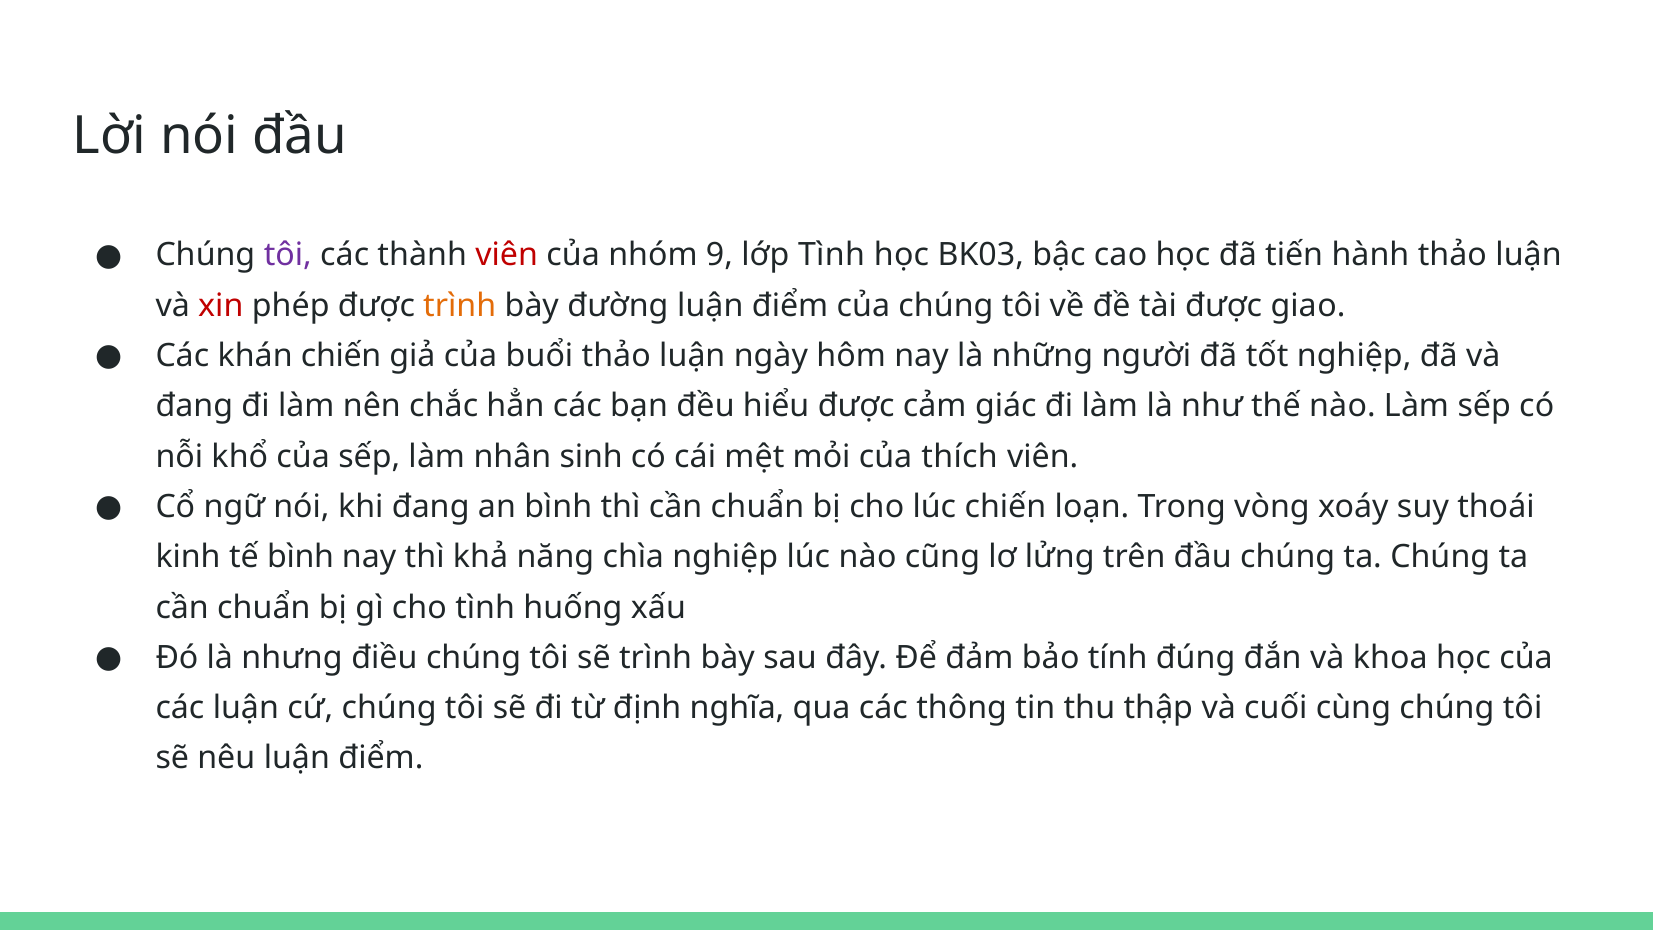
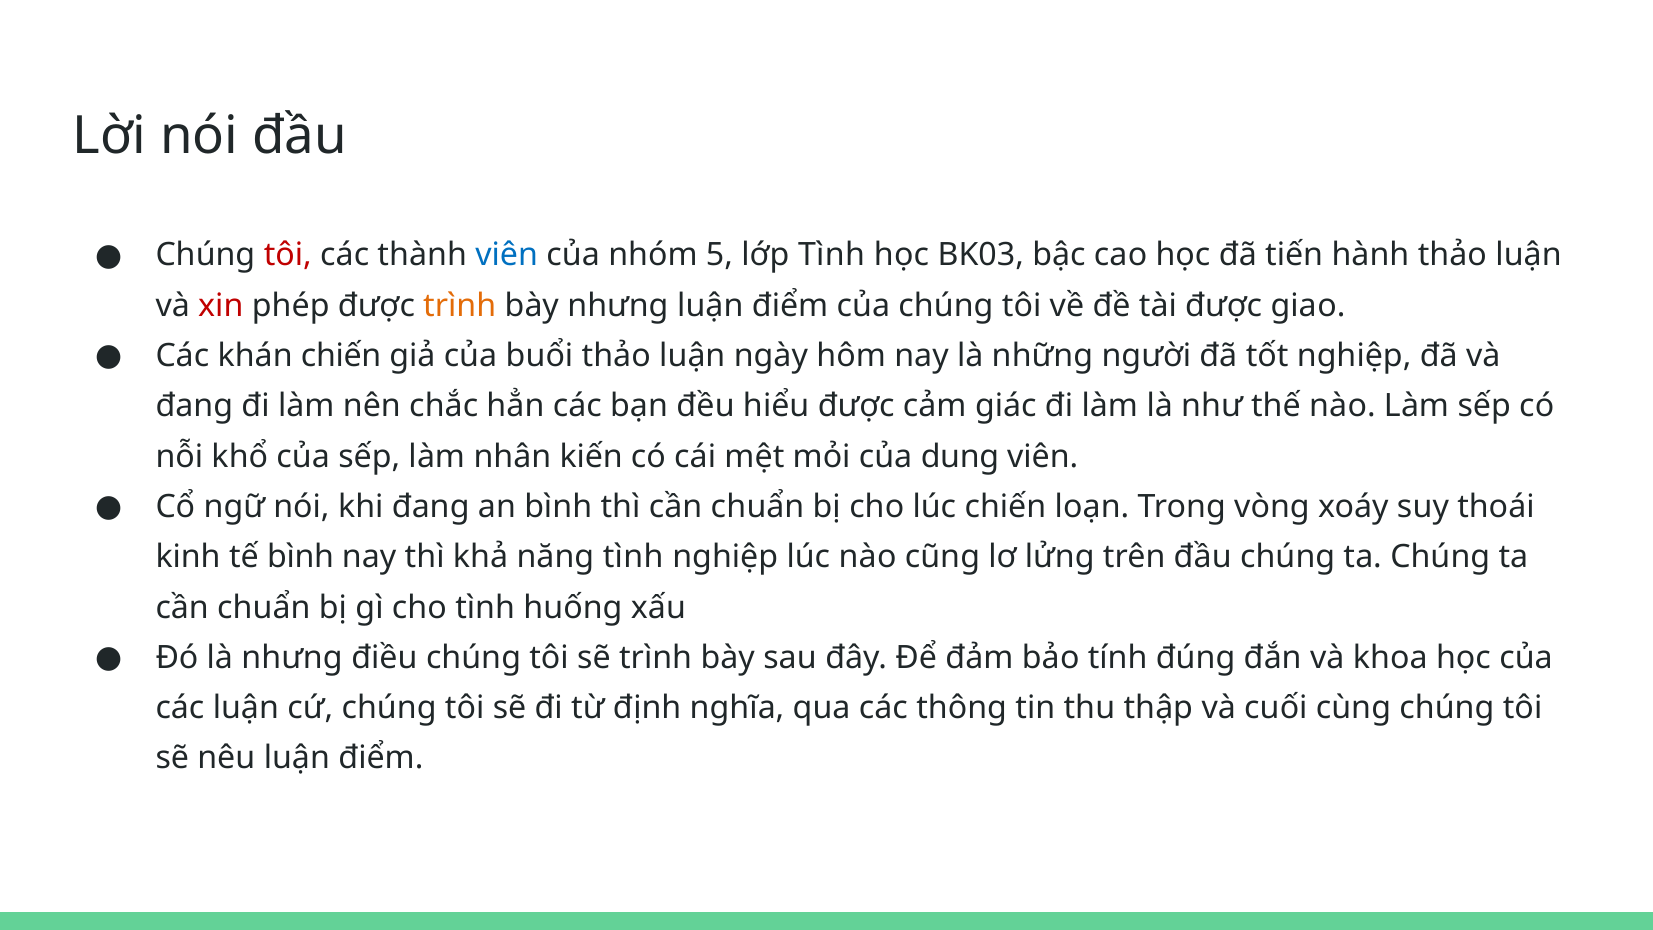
tôi at (288, 255) colour: purple -> red
viên at (507, 255) colour: red -> blue
9: 9 -> 5
bày đường: đường -> nhưng
sinh: sinh -> kiến
thích: thích -> dụng
năng chìa: chìa -> tình
